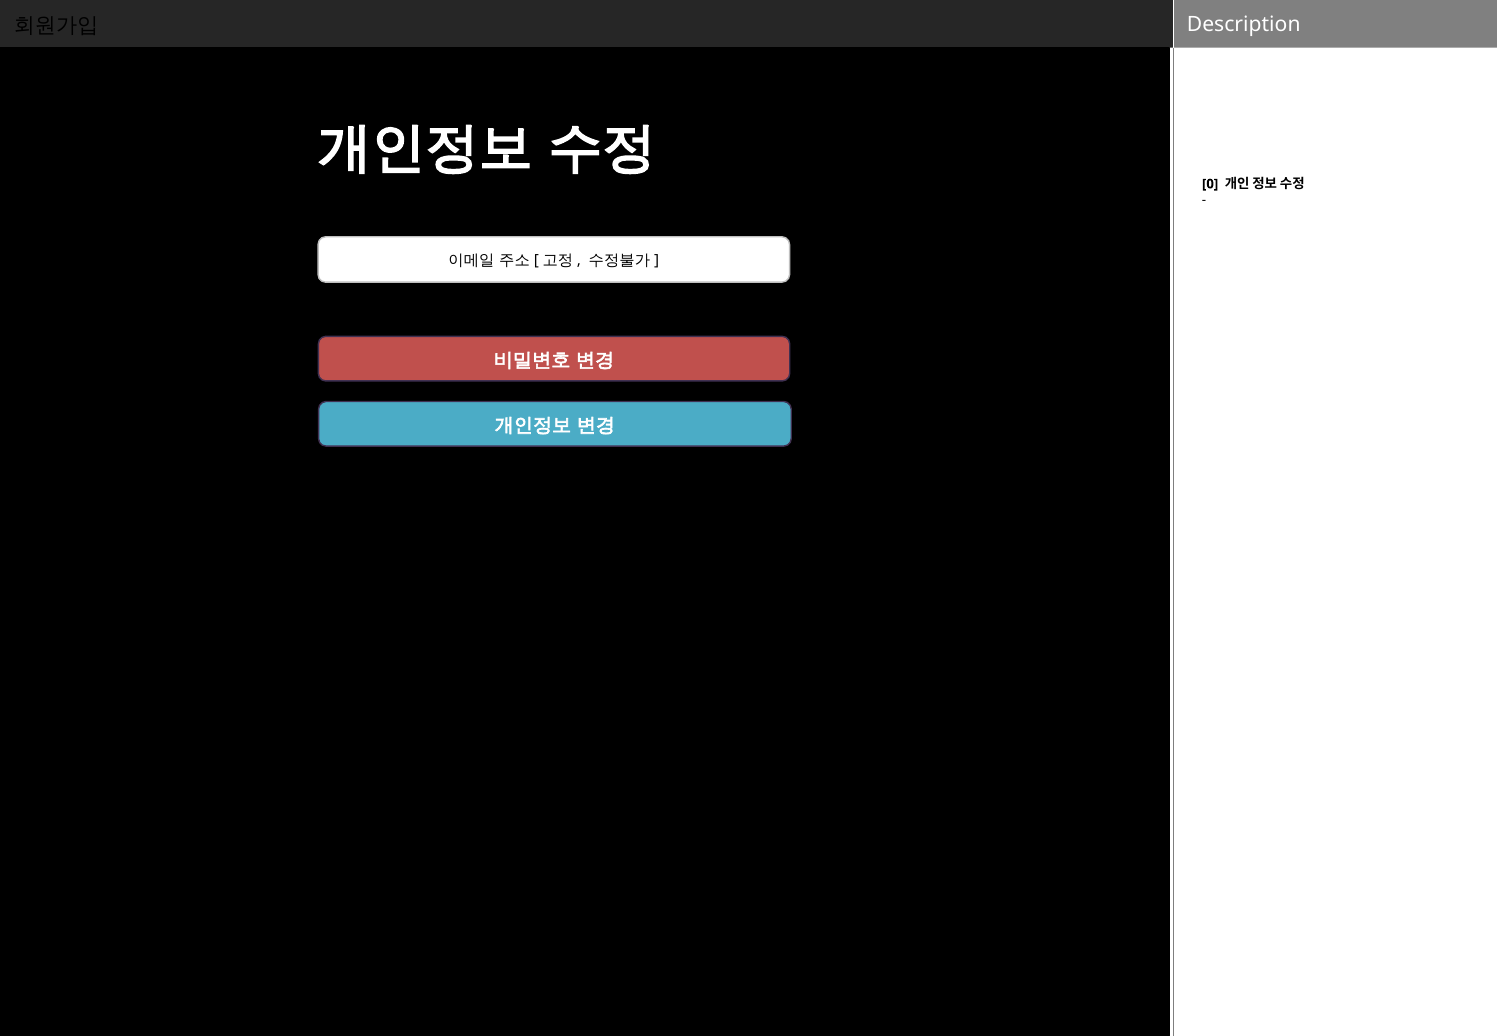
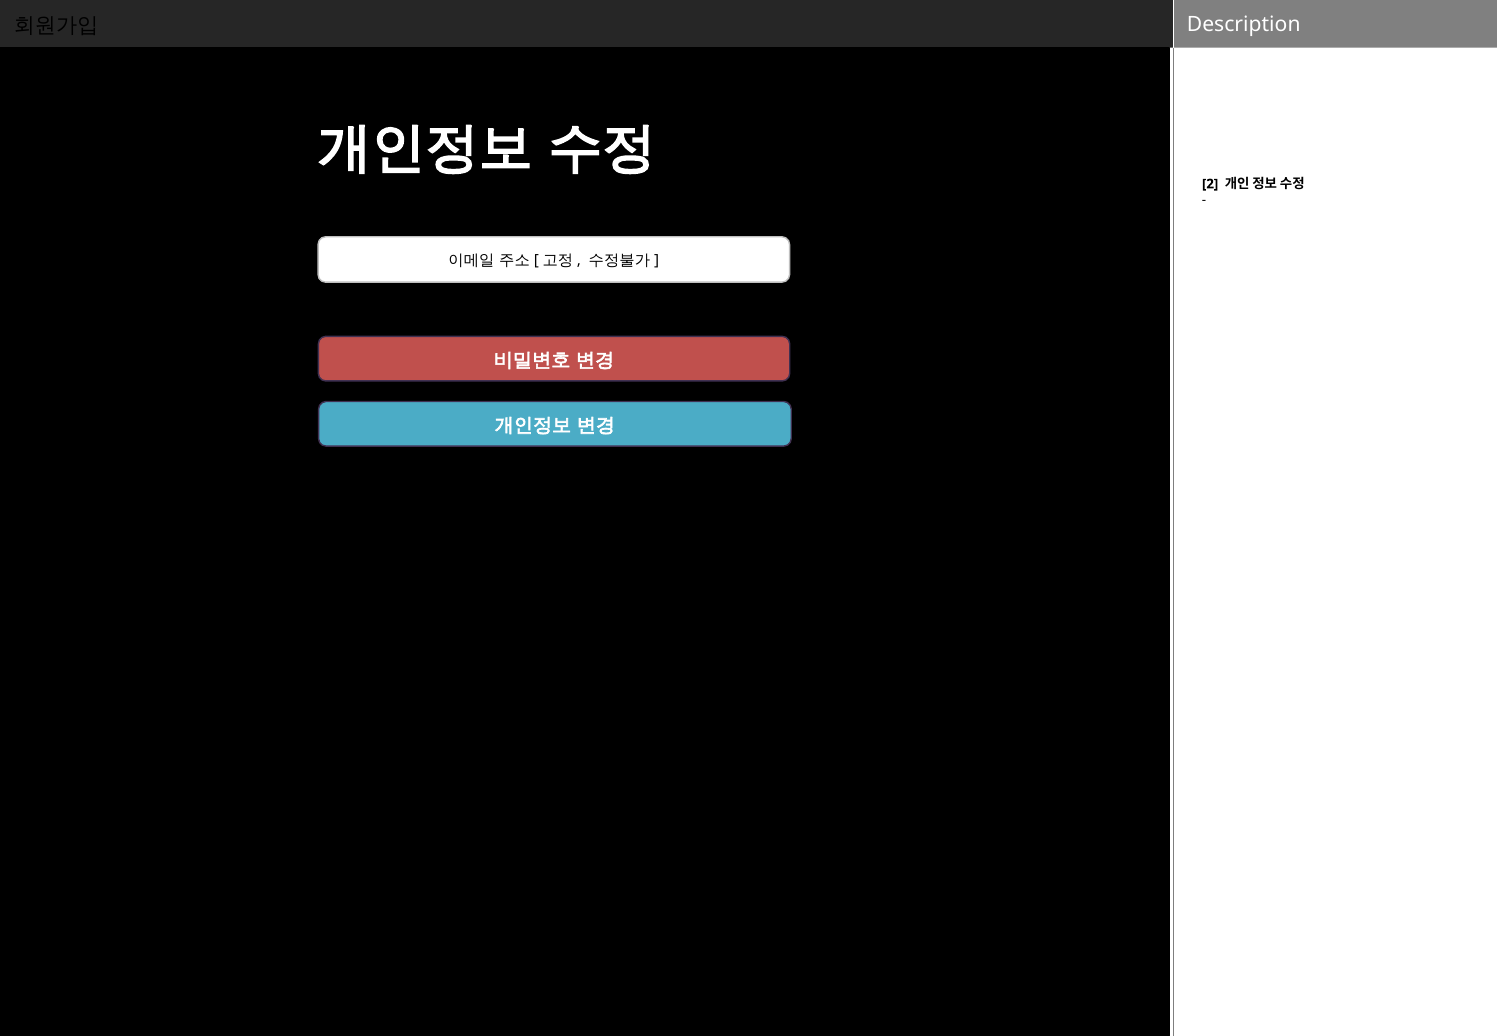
0: 0 -> 2
